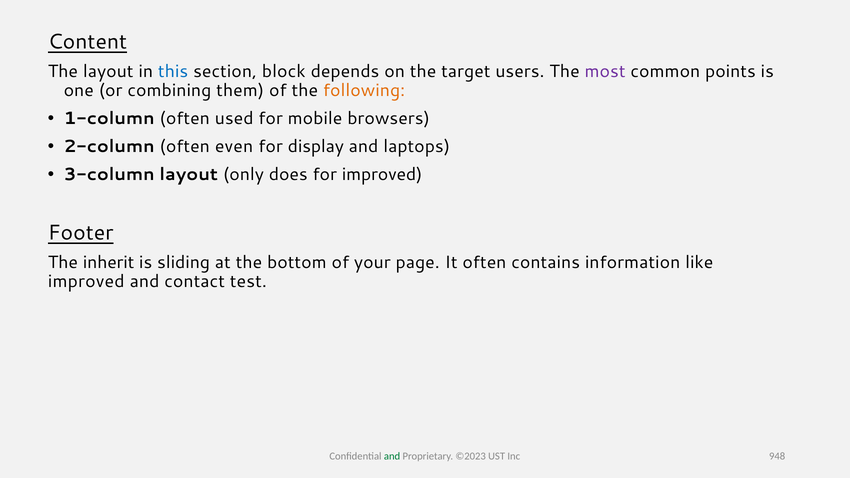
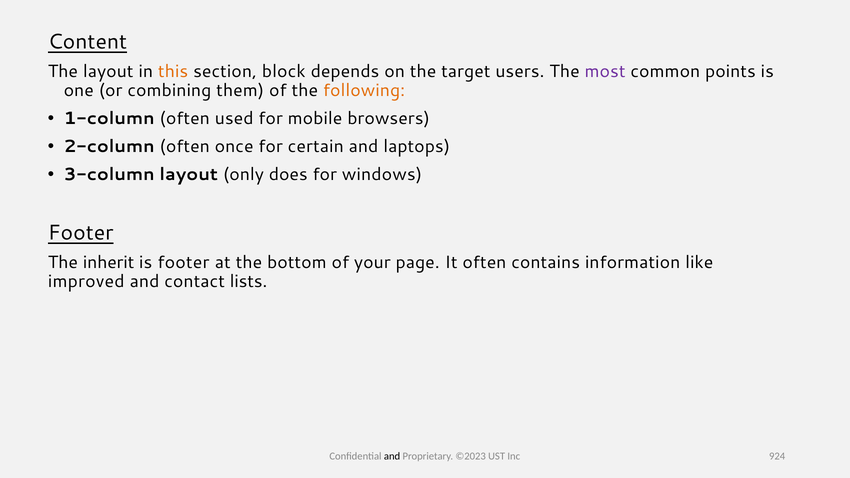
this colour: blue -> orange
even: even -> once
display: display -> certain
for improved: improved -> windows
is sliding: sliding -> footer
test: test -> lists
and at (392, 456) colour: green -> black
948: 948 -> 924
